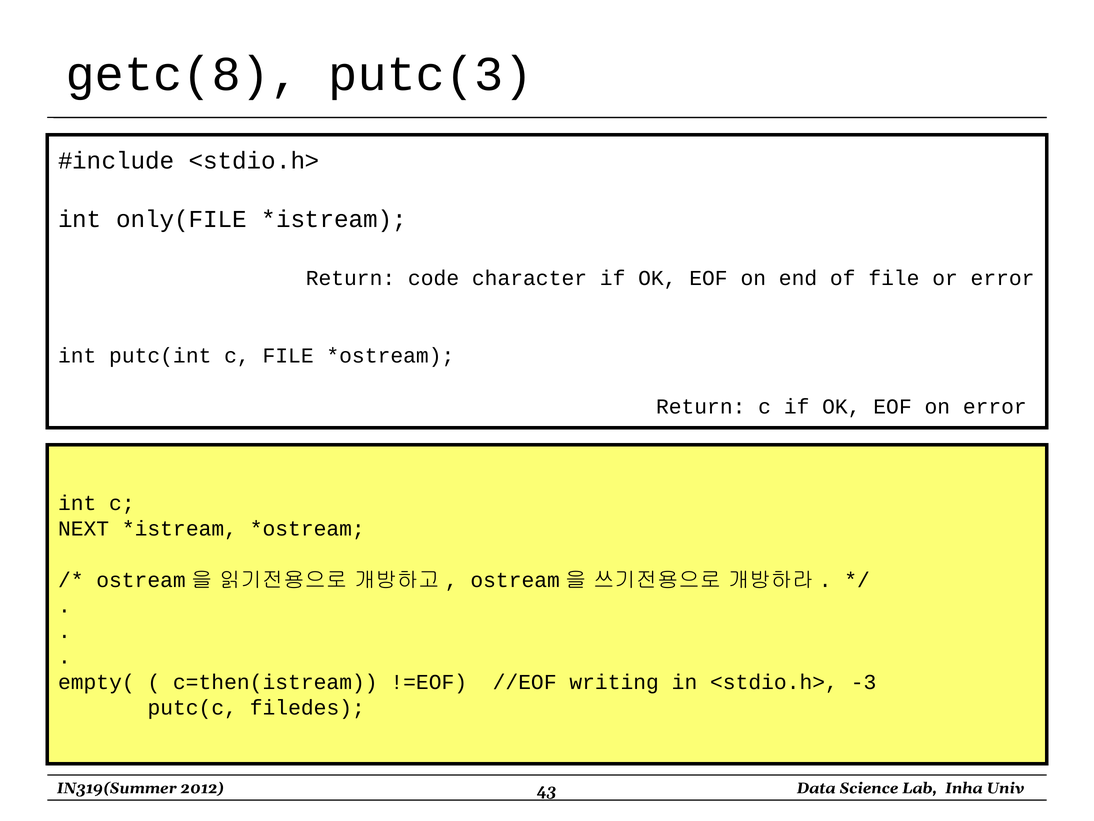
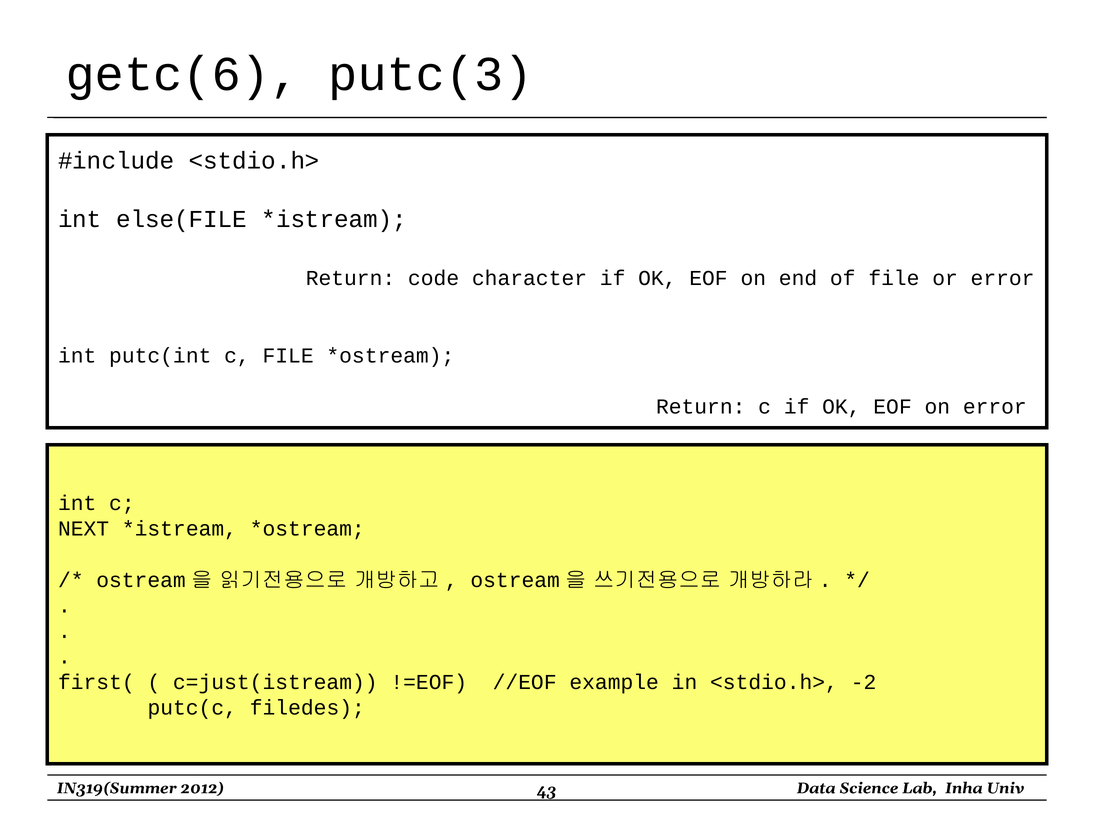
getc(8: getc(8 -> getc(6
only(FILE: only(FILE -> else(FILE
empty(: empty( -> first(
c=then(istream: c=then(istream -> c=just(istream
writing: writing -> example
-3: -3 -> -2
